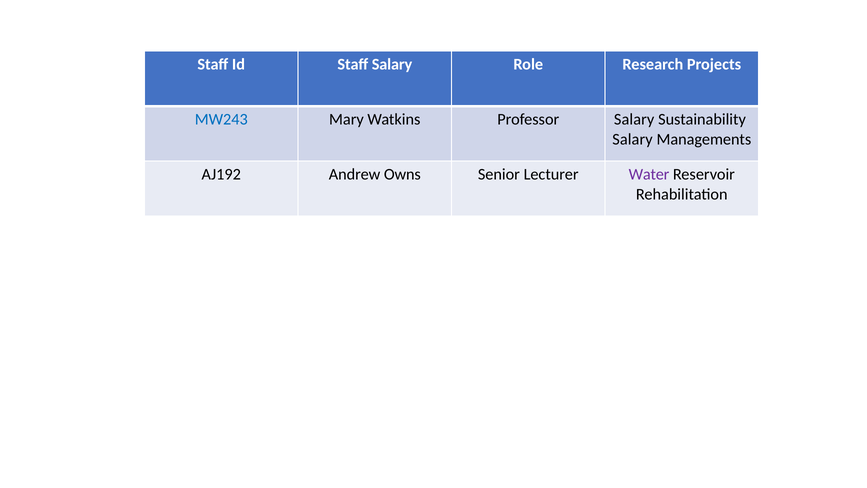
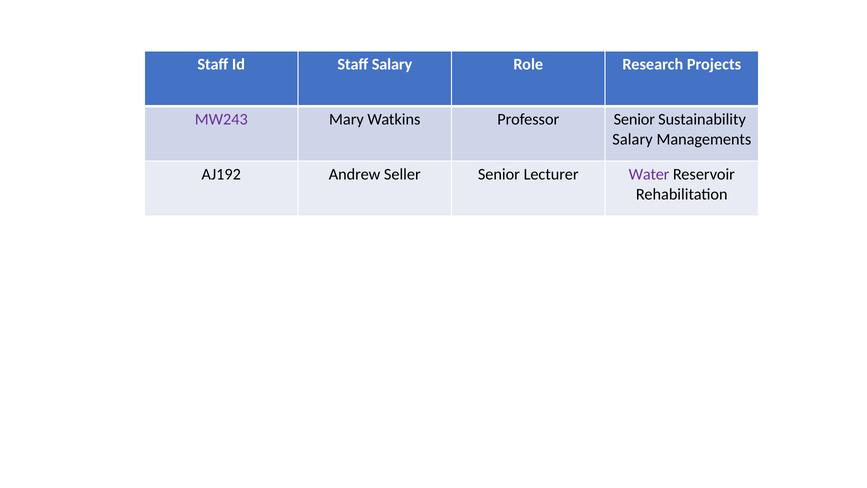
MW243 colour: blue -> purple
Professor Salary: Salary -> Senior
Owns: Owns -> Seller
